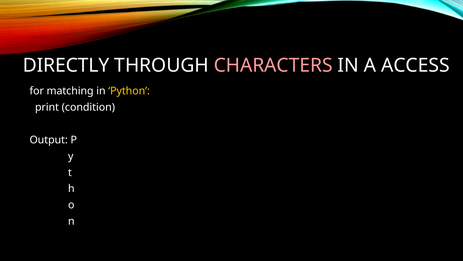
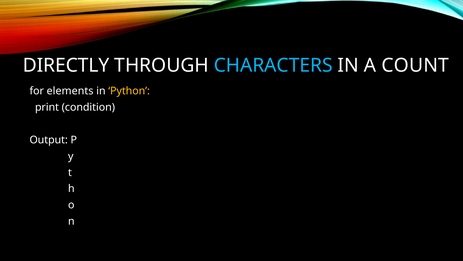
CHARACTERS colour: pink -> light blue
ACCESS: ACCESS -> COUNT
matching: matching -> elements
